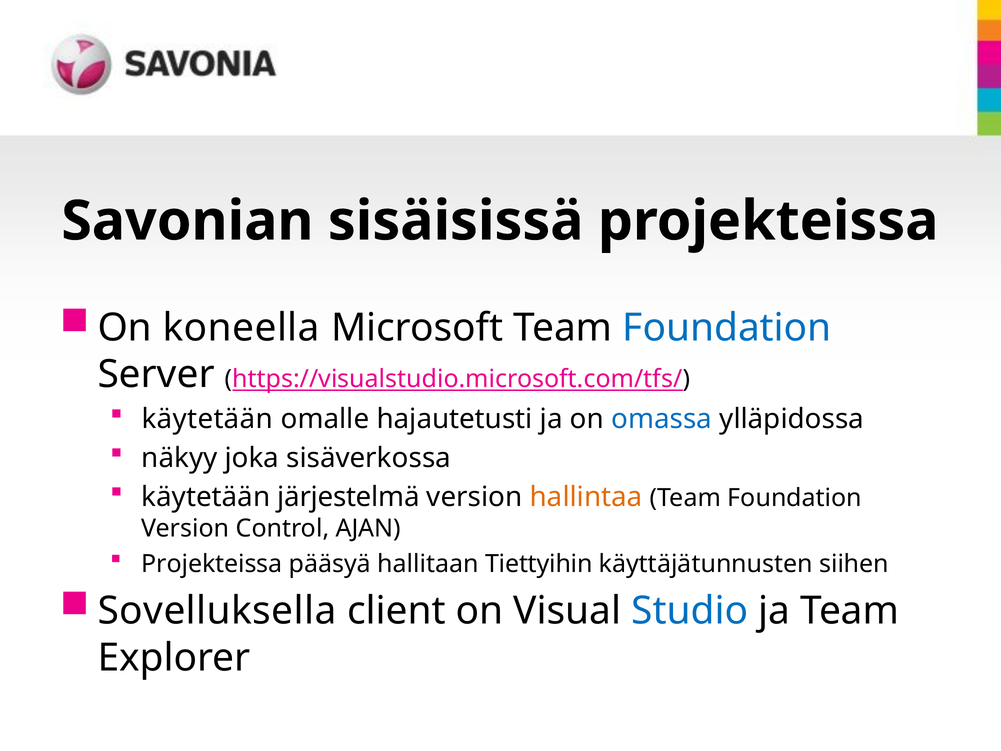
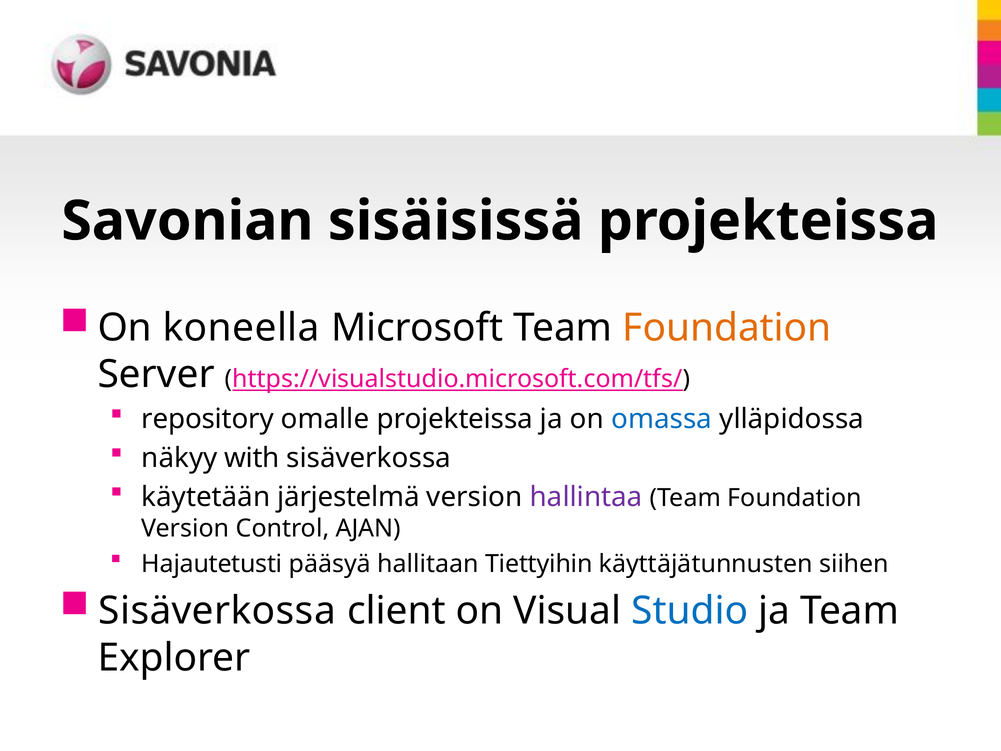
Foundation at (727, 328) colour: blue -> orange
käytetään at (207, 419): käytetään -> repository
omalle hajautetusti: hajautetusti -> projekteissa
joka: joka -> with
hallintaa colour: orange -> purple
Projekteissa at (212, 564): Projekteissa -> Hajautetusti
Sovelluksella at (217, 611): Sovelluksella -> Sisäverkossa
